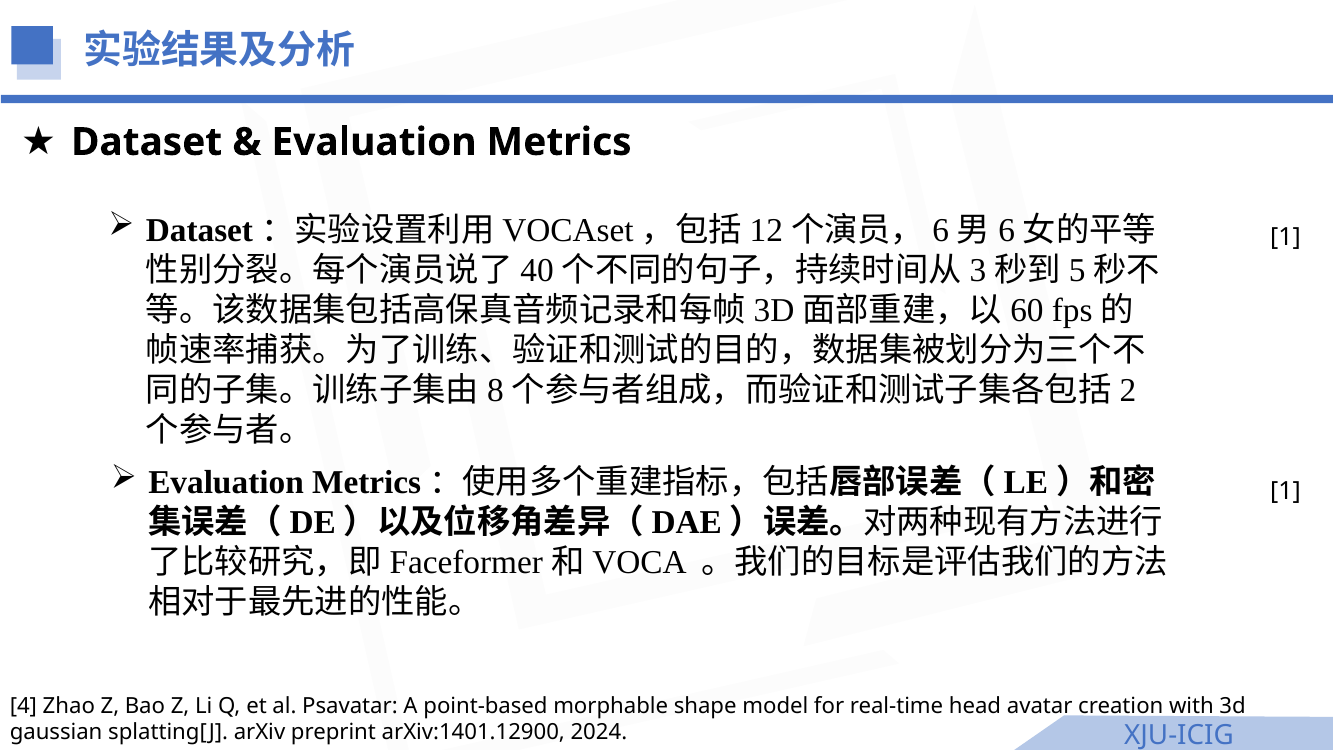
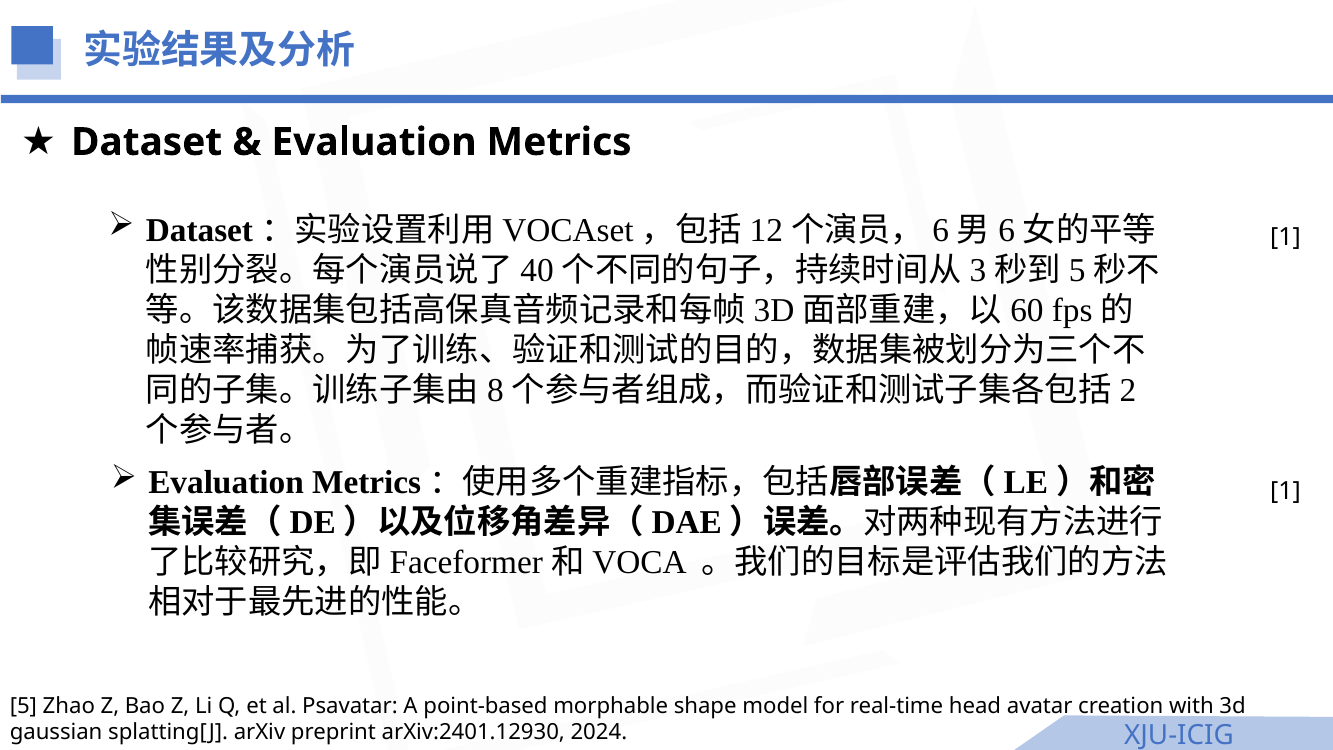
4: 4 -> 5
arXiv:1401.12900: arXiv:1401.12900 -> arXiv:2401.12930
